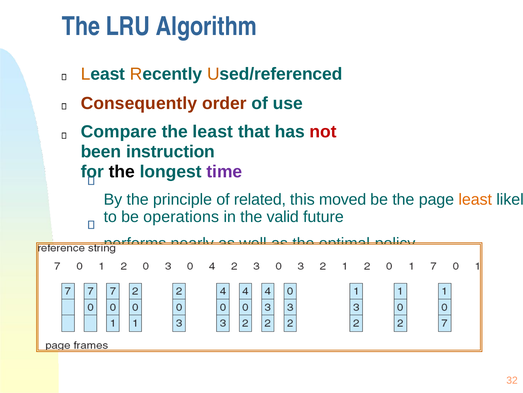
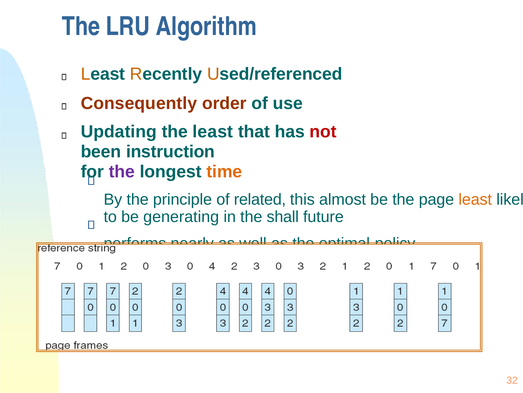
Compare: Compare -> Updating
the at (122, 171) colour: black -> purple
time colour: purple -> orange
moved: moved -> almost
operations: operations -> generating
valid: valid -> shall
